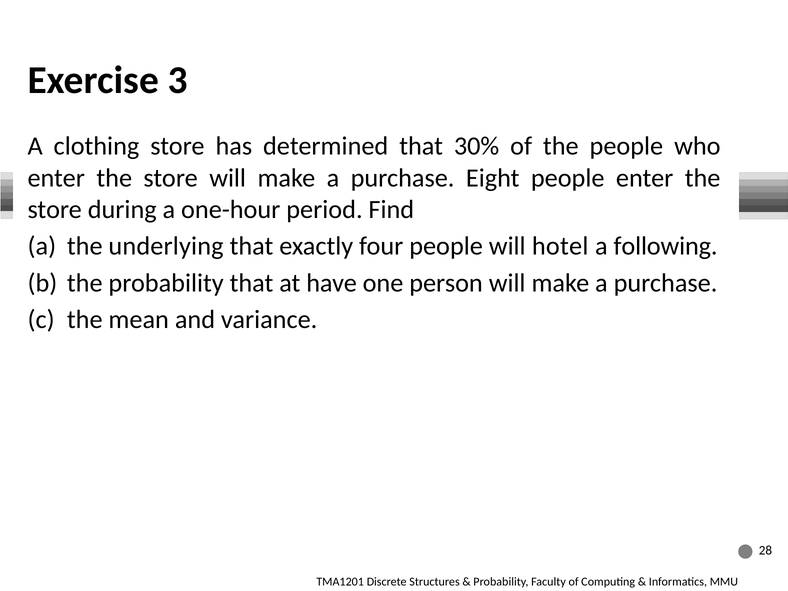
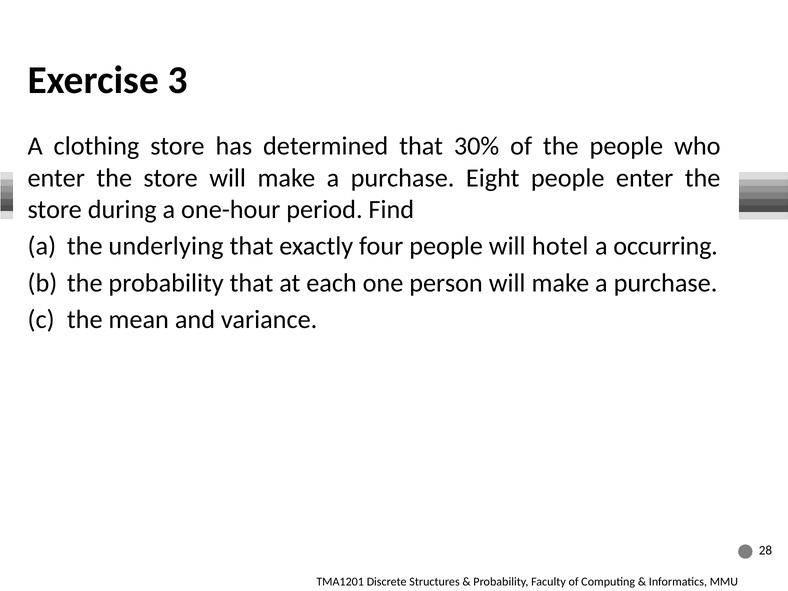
following: following -> occurring
have: have -> each
